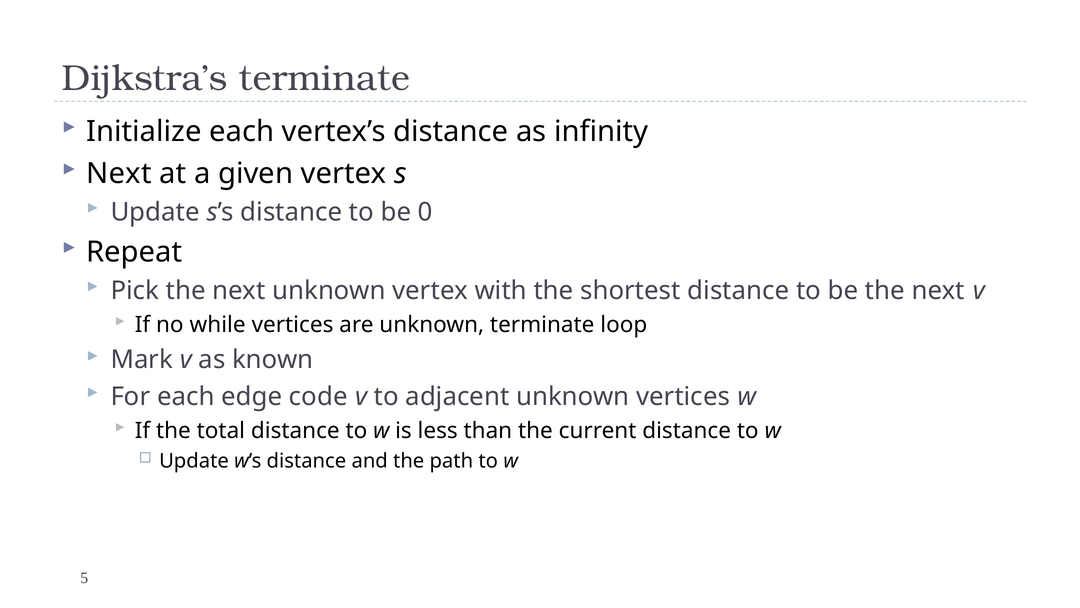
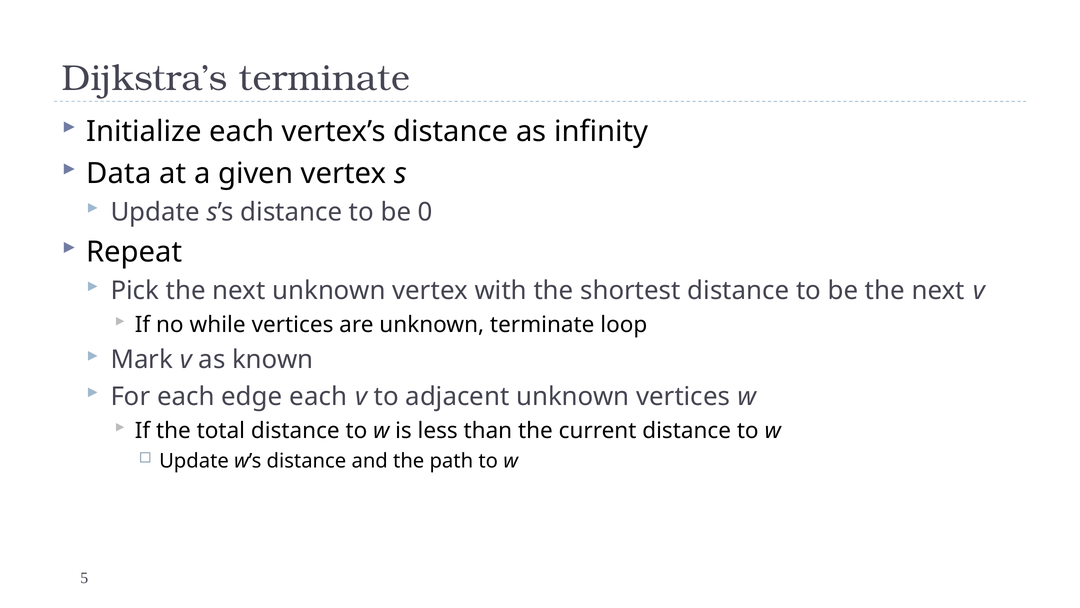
Next at (119, 173): Next -> Data
edge code: code -> each
